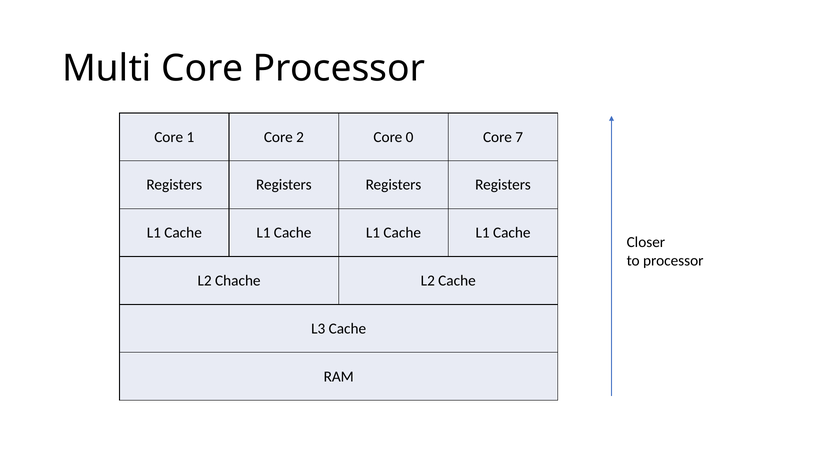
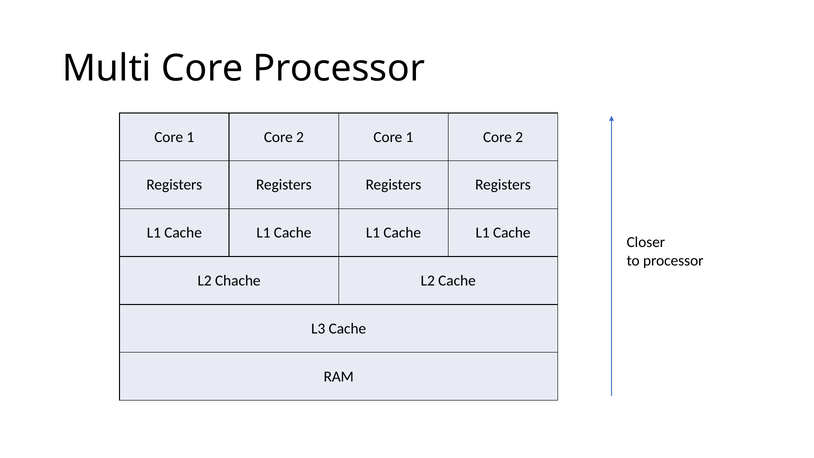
2 Core 0: 0 -> 1
7 at (519, 137): 7 -> 2
